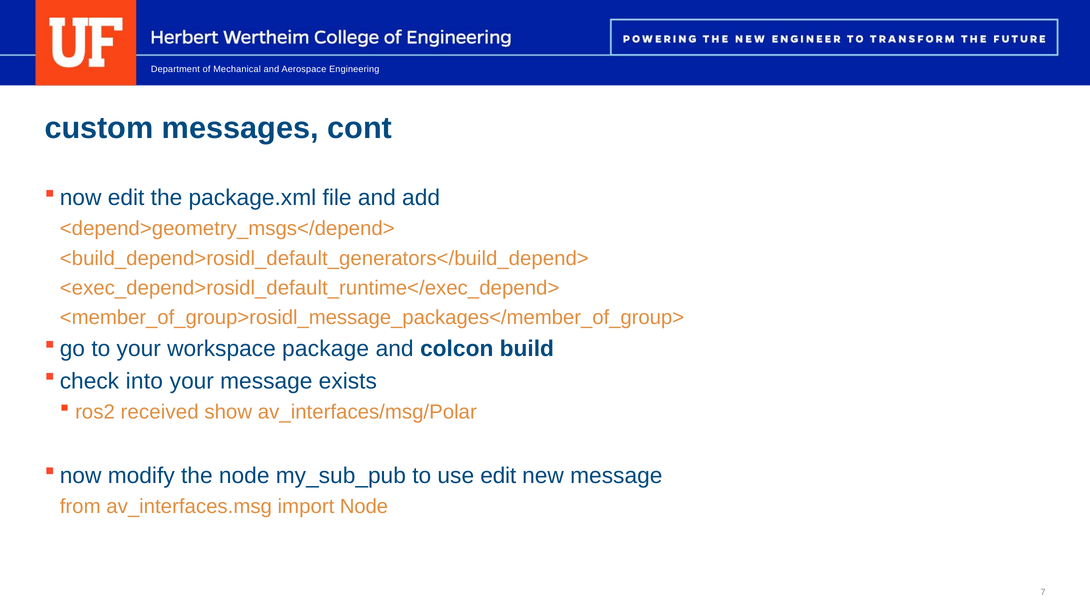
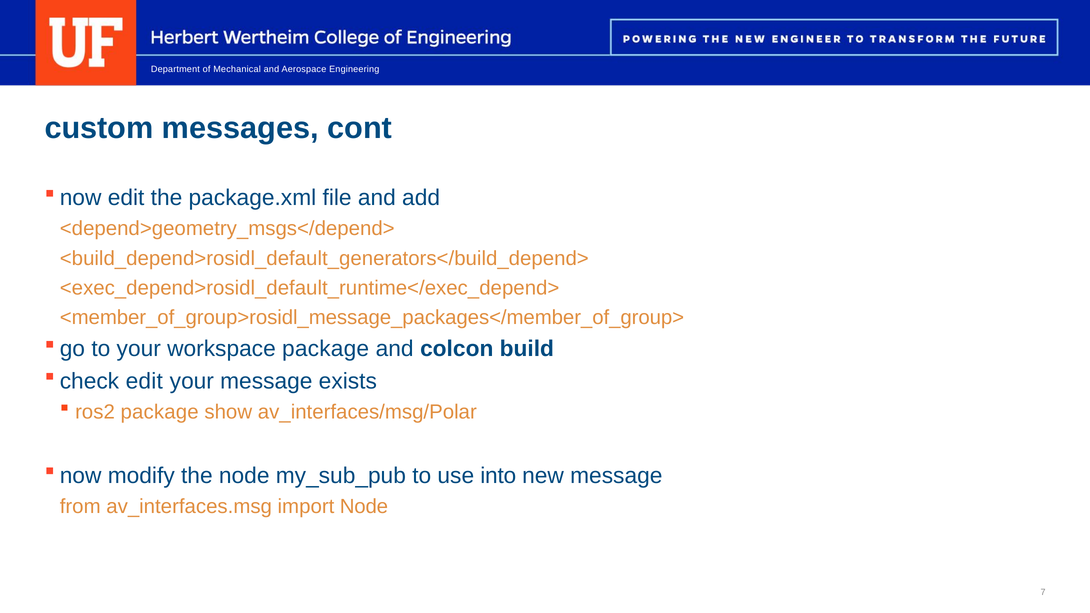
into at (144, 381): into -> edit
ros2 received: received -> package
use edit: edit -> into
